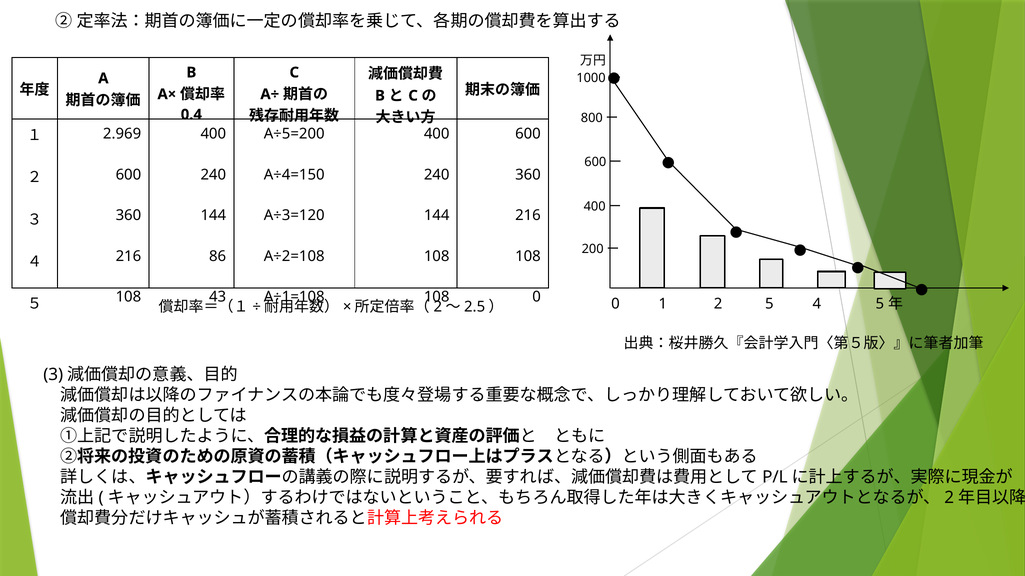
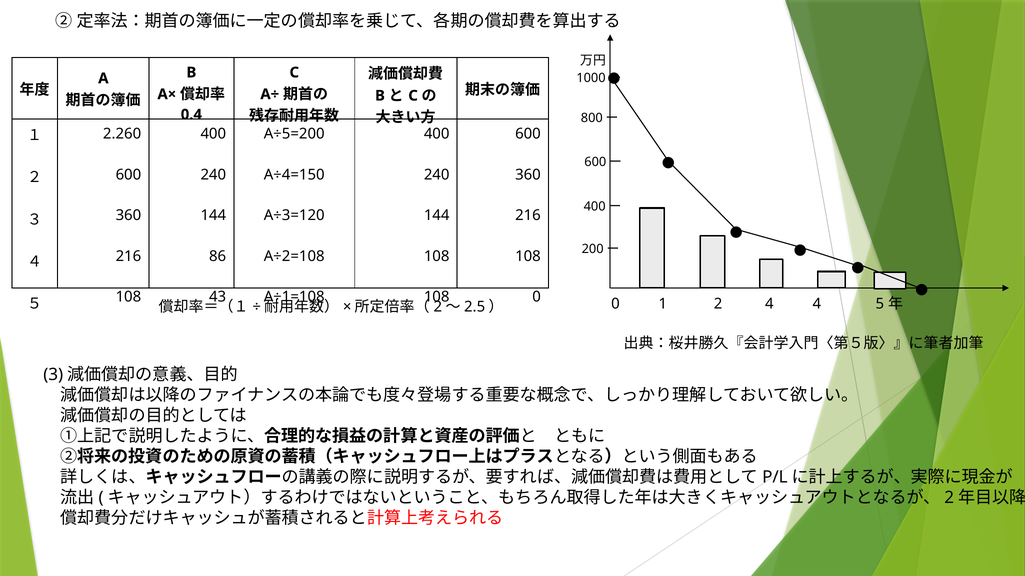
2.969: 2.969 -> 2.260
2 5: 5 -> 4
